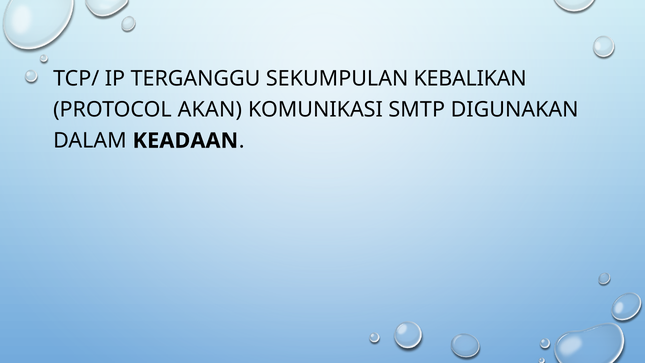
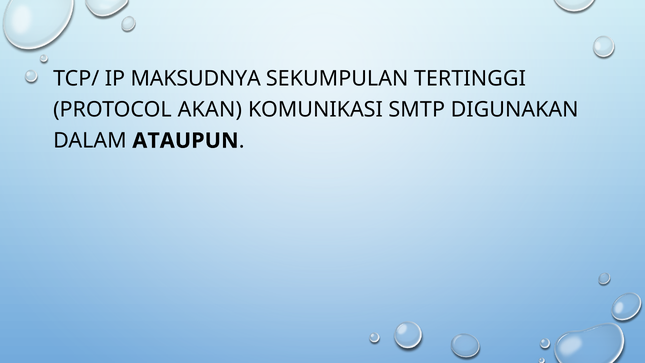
TERGANGGU: TERGANGGU -> MAKSUDNYA
KEBALIKAN: KEBALIKAN -> TERTINGGI
KEADAAN: KEADAAN -> ATAUPUN
